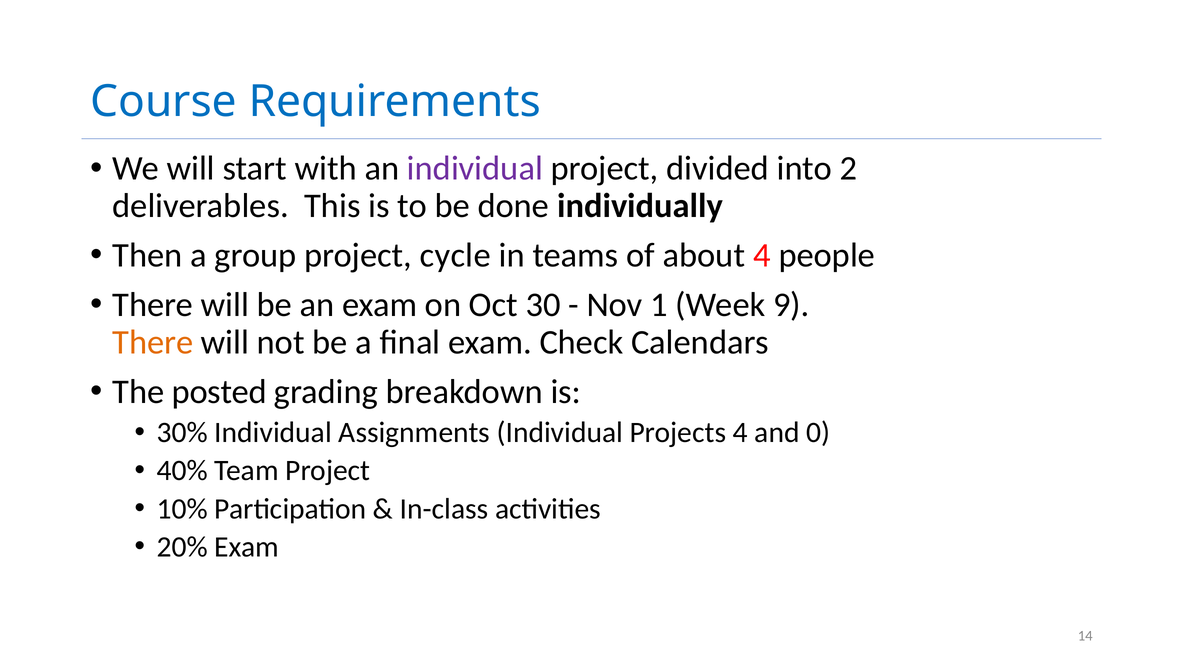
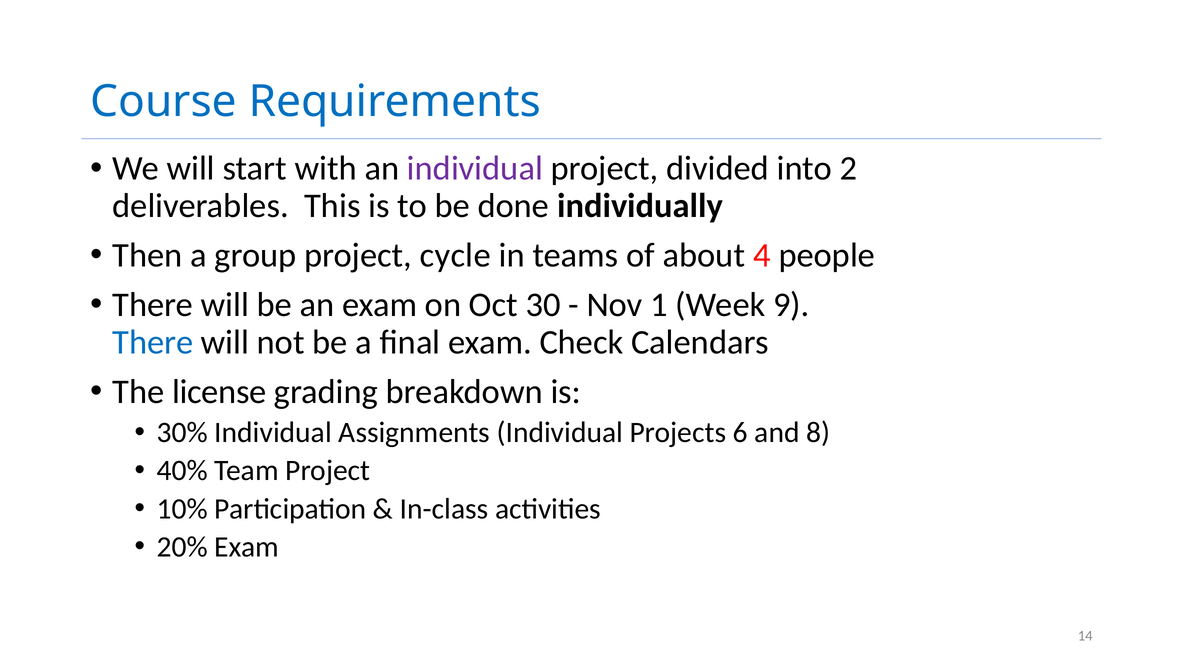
There at (153, 342) colour: orange -> blue
posted: posted -> license
Projects 4: 4 -> 6
0: 0 -> 8
